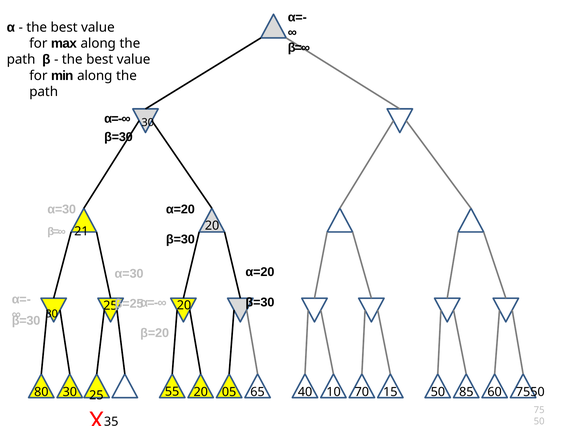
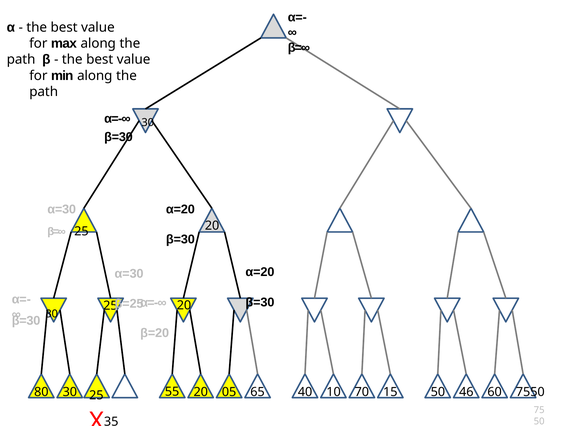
β=∞ 21: 21 -> 25
85: 85 -> 46
